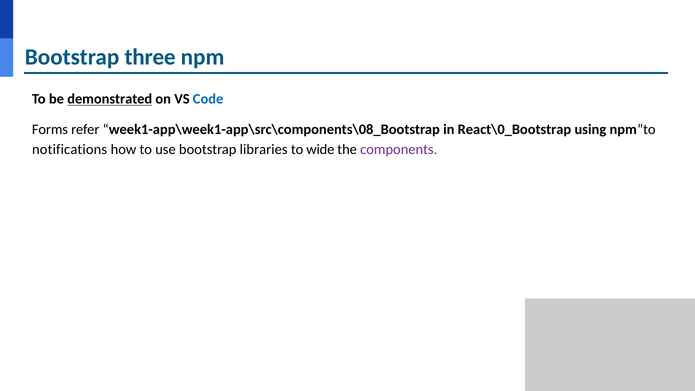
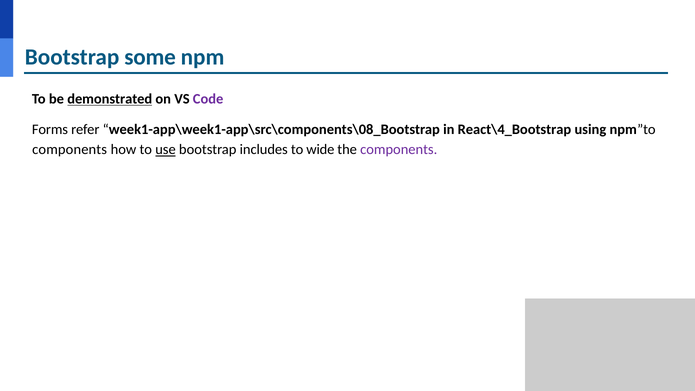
three: three -> some
Code colour: blue -> purple
React\0_Bootstrap: React\0_Bootstrap -> React\4_Bootstrap
notifications at (70, 150): notifications -> components
use underline: none -> present
libraries: libraries -> includes
